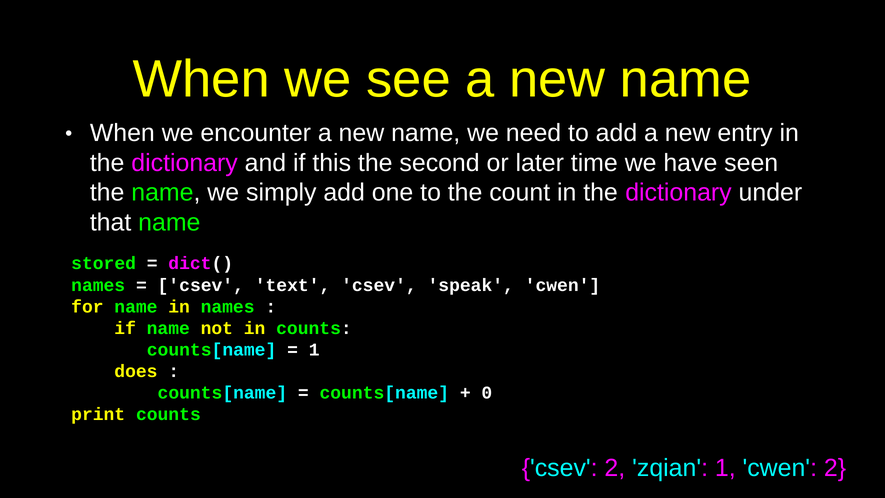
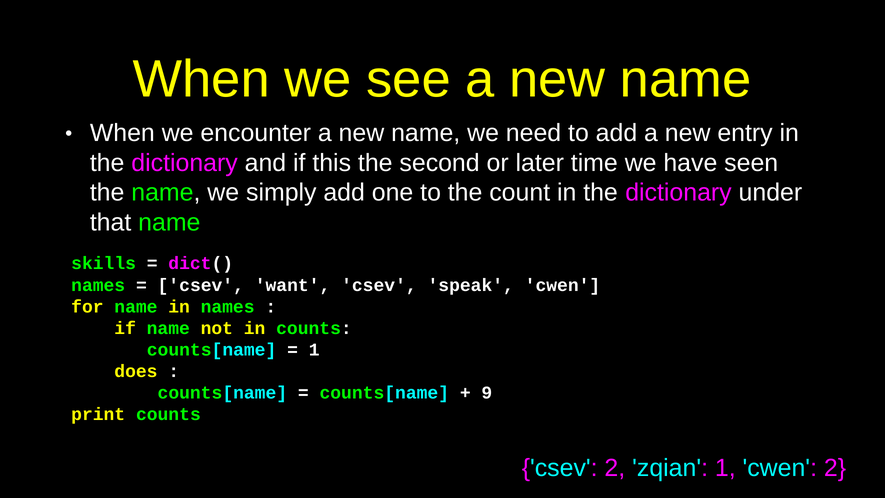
stored: stored -> skills
text: text -> want
0: 0 -> 9
